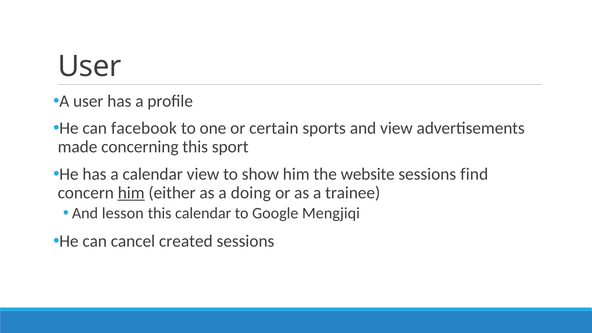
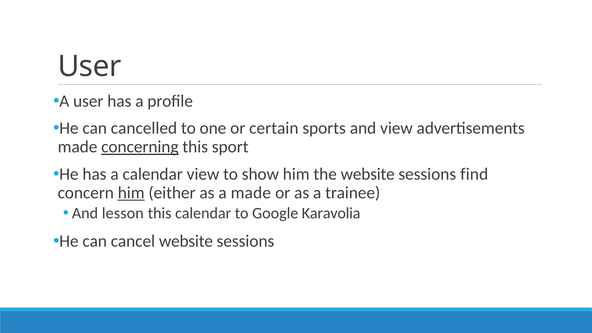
facebook: facebook -> cancelled
concerning underline: none -> present
a doing: doing -> made
Mengjiqi: Mengjiqi -> Karavolia
cancel created: created -> website
